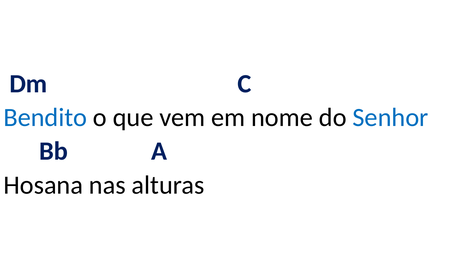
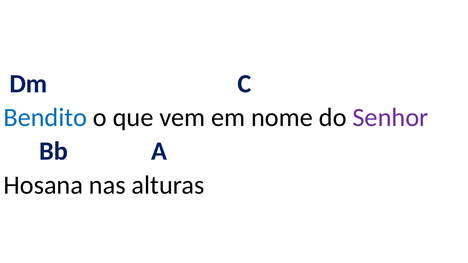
Senhor colour: blue -> purple
